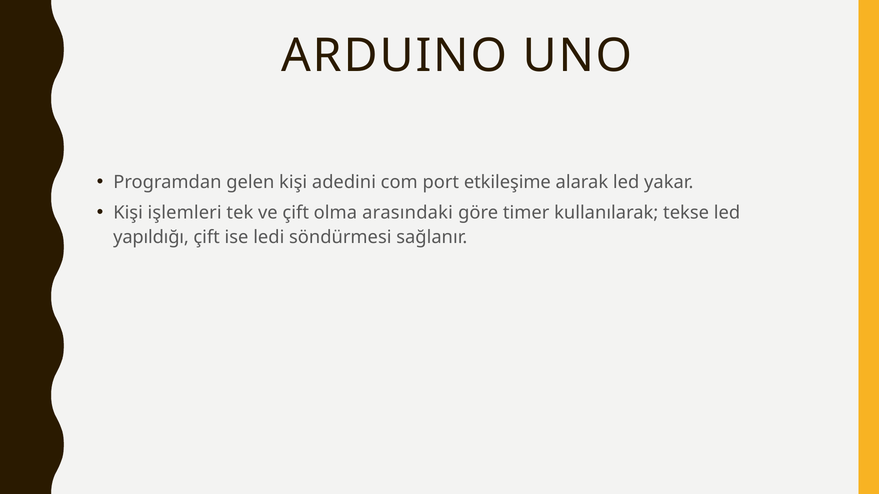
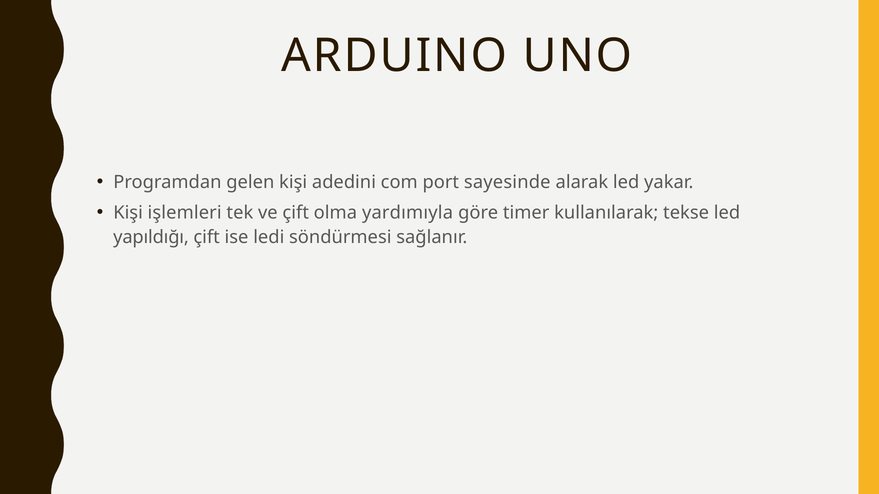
etkileşime: etkileşime -> sayesinde
arasındaki: arasındaki -> yardımıyla
